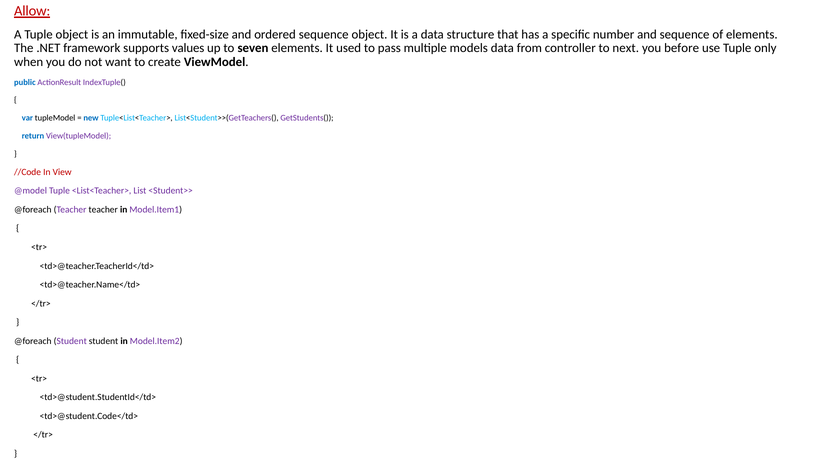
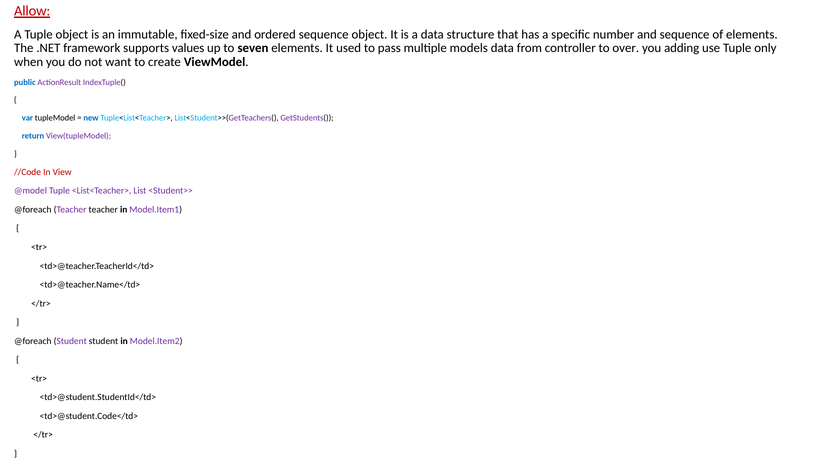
next: next -> over
before: before -> adding
